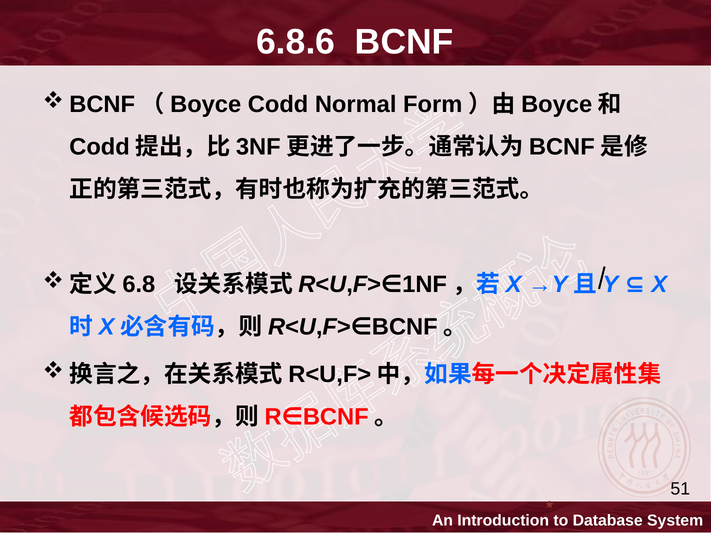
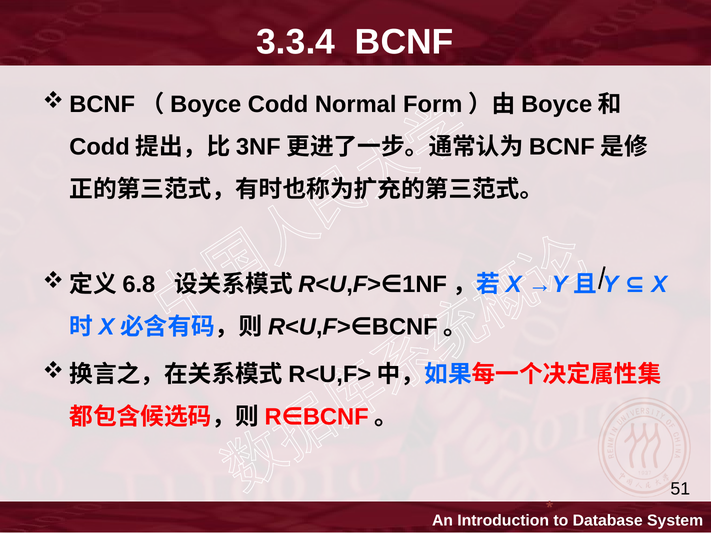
6.8.6: 6.8.6 -> 3.3.4
